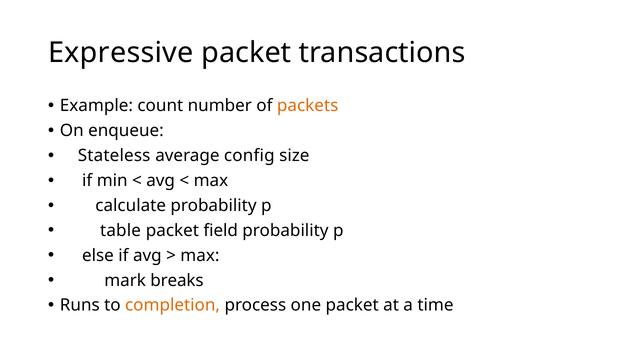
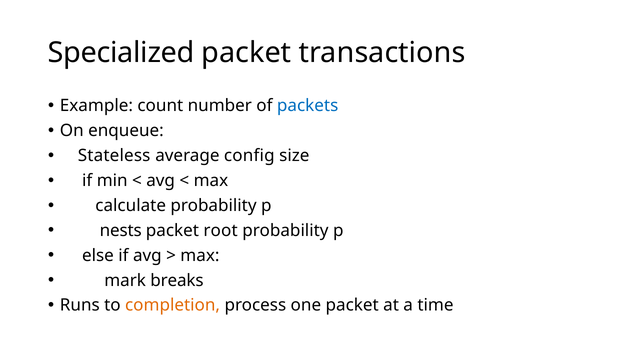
Expressive: Expressive -> Specialized
packets colour: orange -> blue
table: table -> nests
field: field -> root
